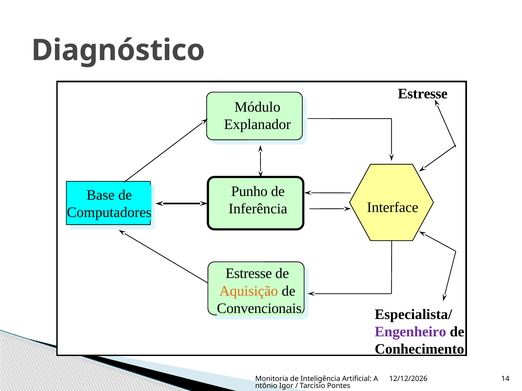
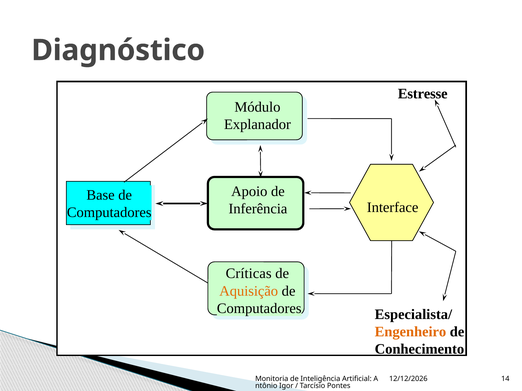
Punho: Punho -> Apoio
Estresse at (249, 274): Estresse -> Críticas
Convencionais at (259, 309): Convencionais -> Computadores
Engenheiro colour: purple -> orange
